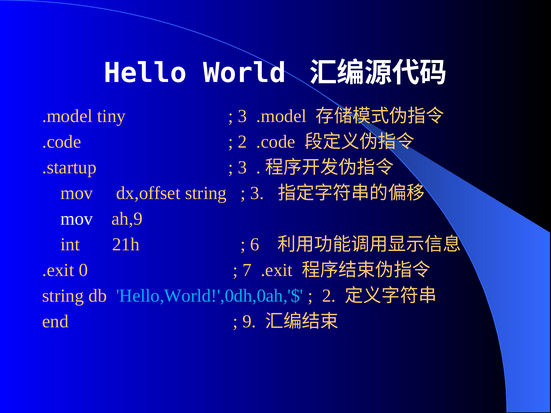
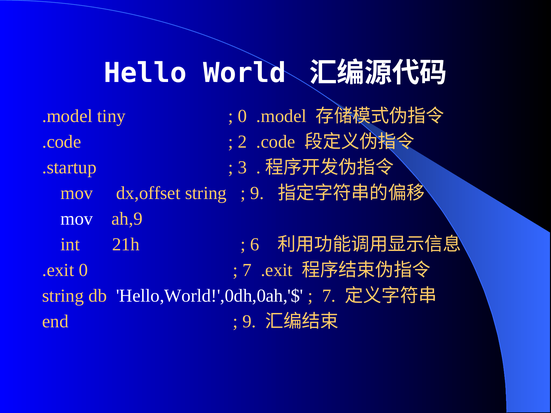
3 at (242, 116): 3 -> 0
3 at (257, 193): 3 -> 9
Hello,World!',0dh,0ah,'$ colour: light blue -> white
2 at (329, 296): 2 -> 7
